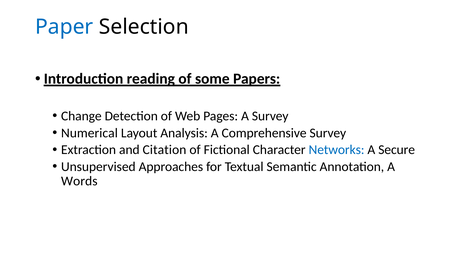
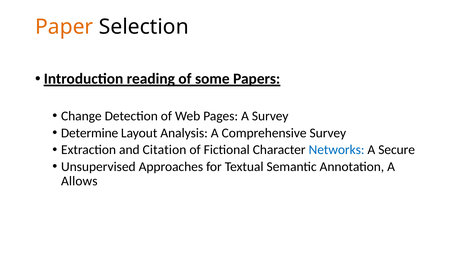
Paper colour: blue -> orange
Numerical: Numerical -> Determine
Words: Words -> Allows
